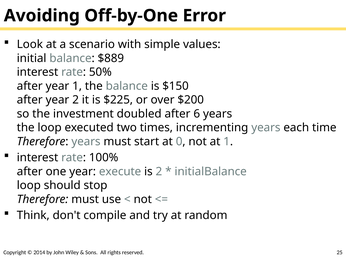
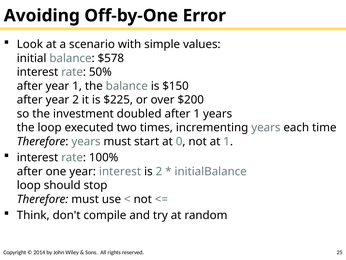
$889: $889 -> $578
after 6: 6 -> 1
year execute: execute -> interest
